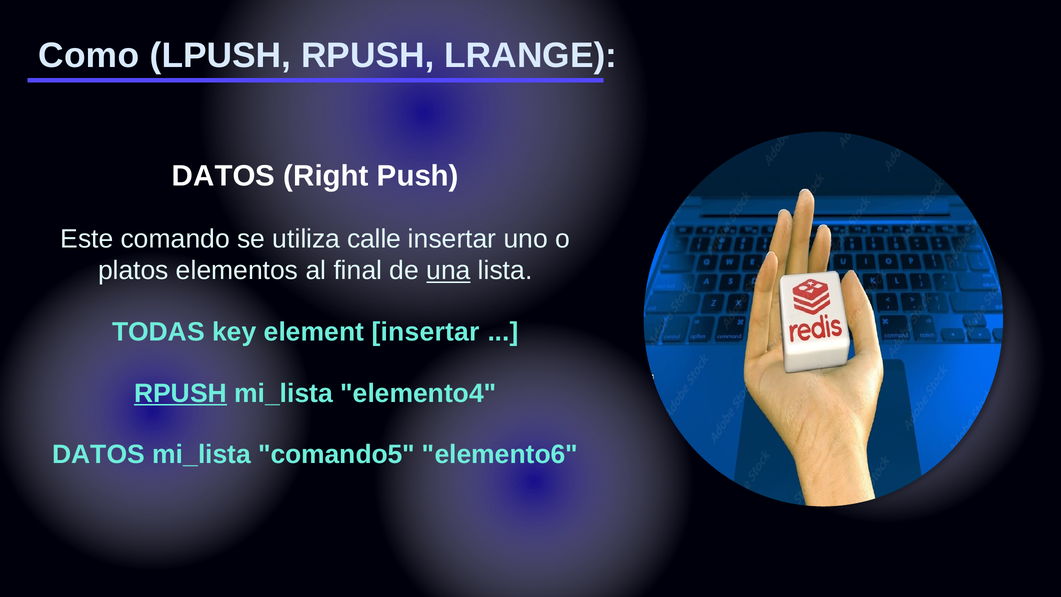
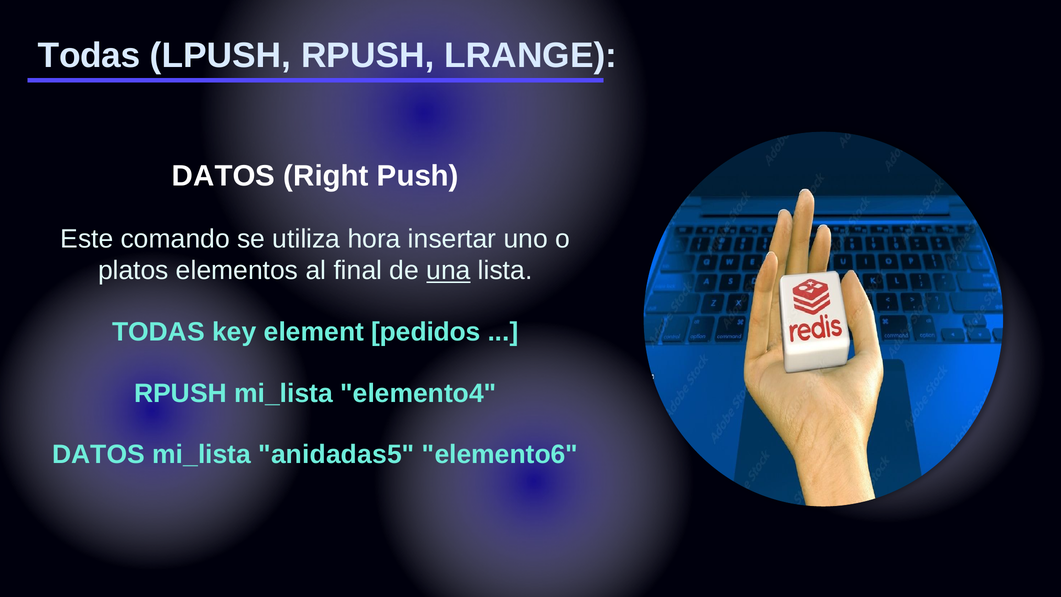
Como at (89, 56): Como -> Todas
calle: calle -> hora
element insertar: insertar -> pedidos
RPUSH at (180, 393) underline: present -> none
comando5: comando5 -> anidadas5
